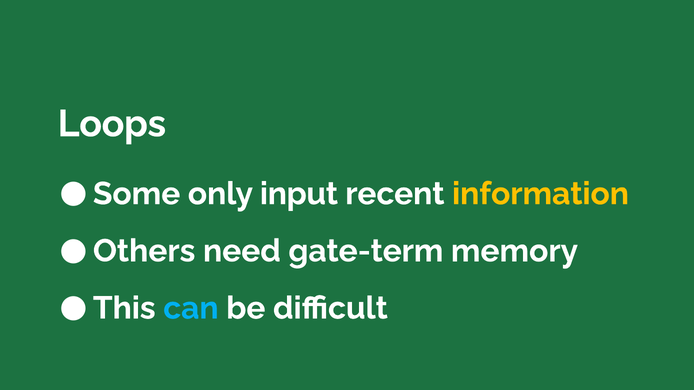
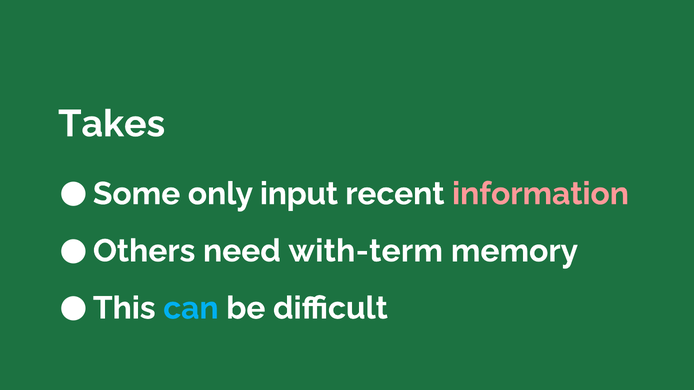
Loops: Loops -> Takes
information colour: yellow -> pink
gate-term: gate-term -> with-term
